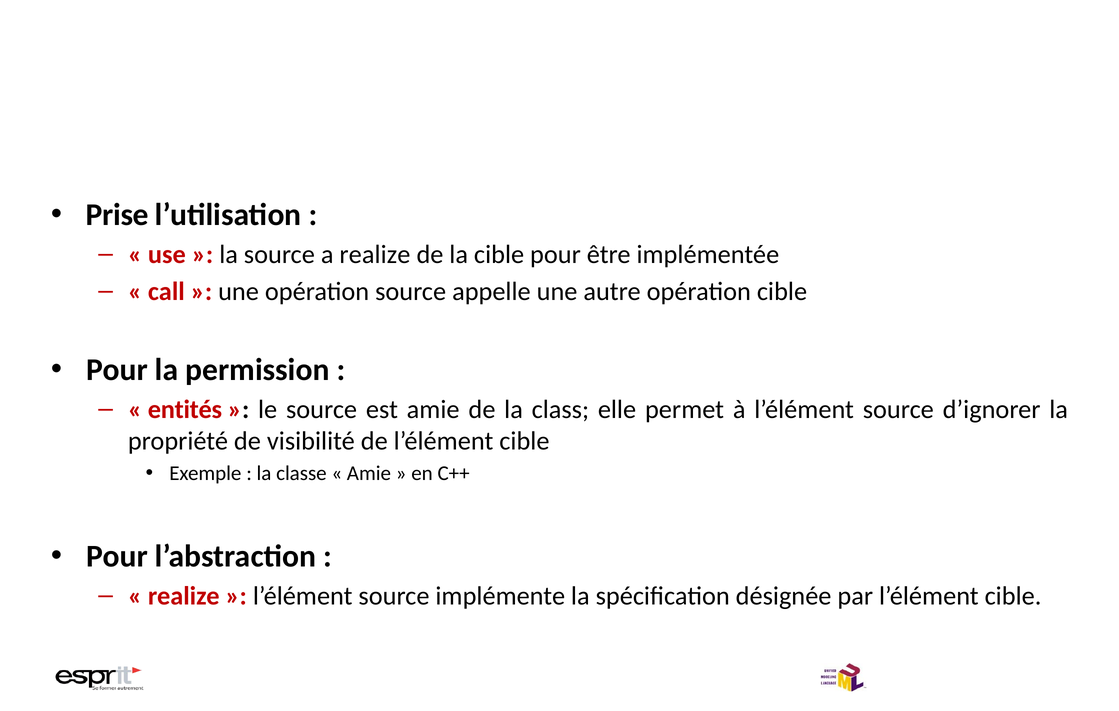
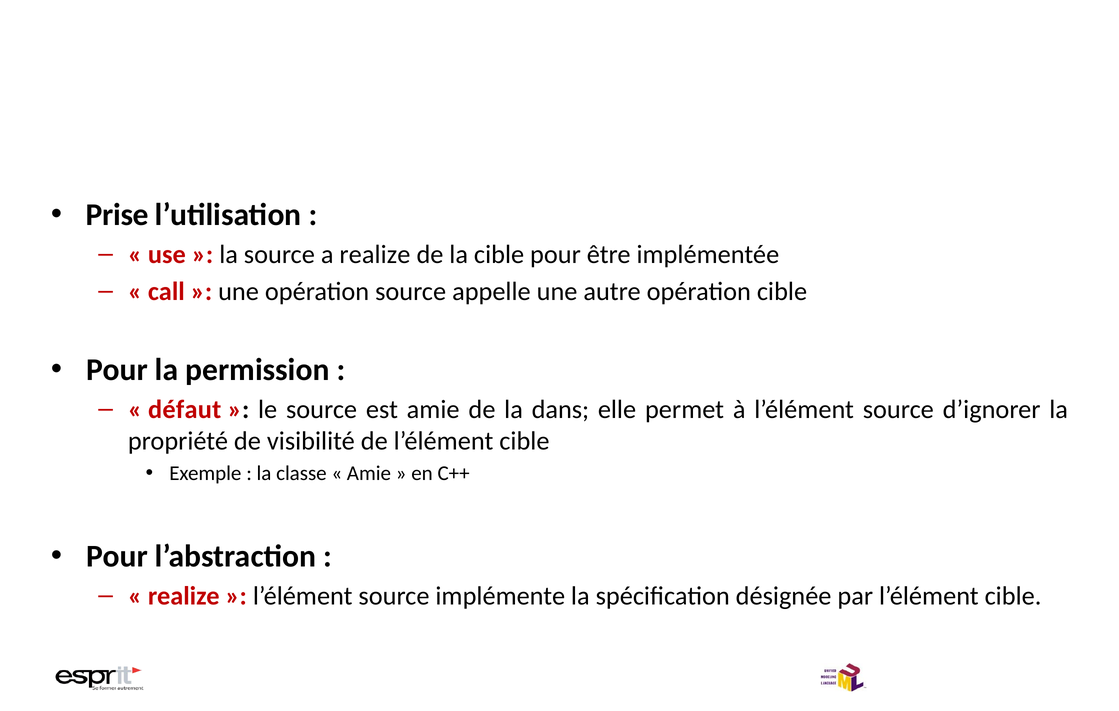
entités: entités -> défaut
class: class -> dans
